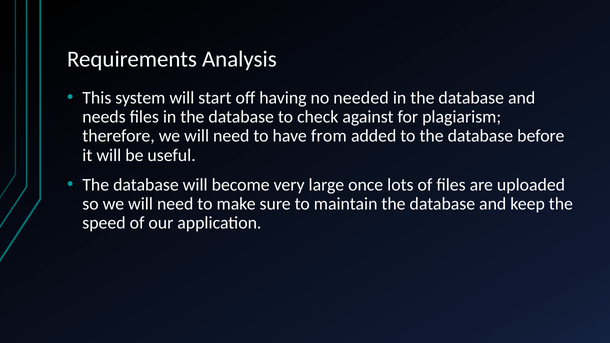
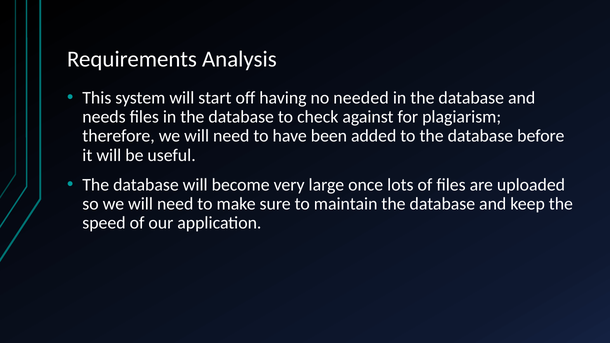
from: from -> been
